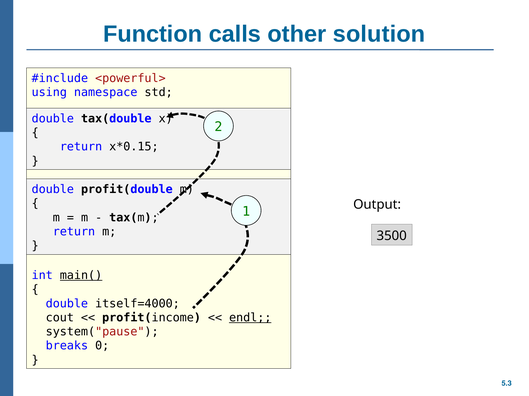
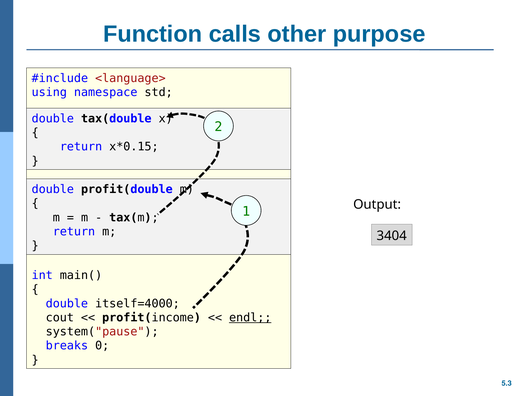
solution: solution -> purpose
<powerful>: <powerful> -> <language>
3500: 3500 -> 3404
main( underline: present -> none
